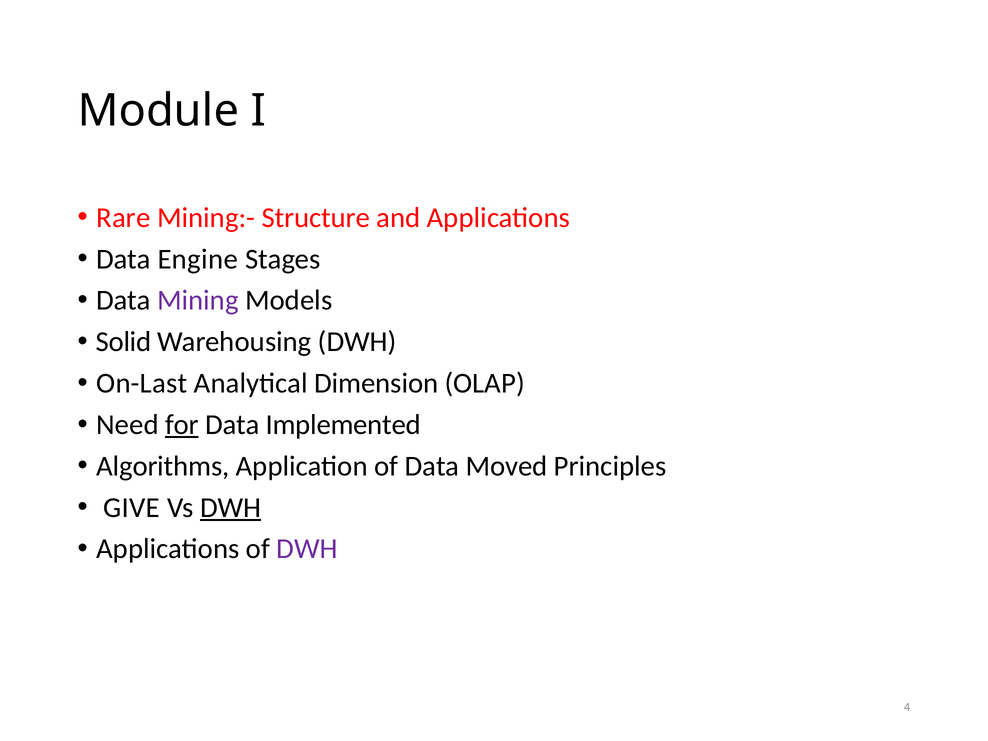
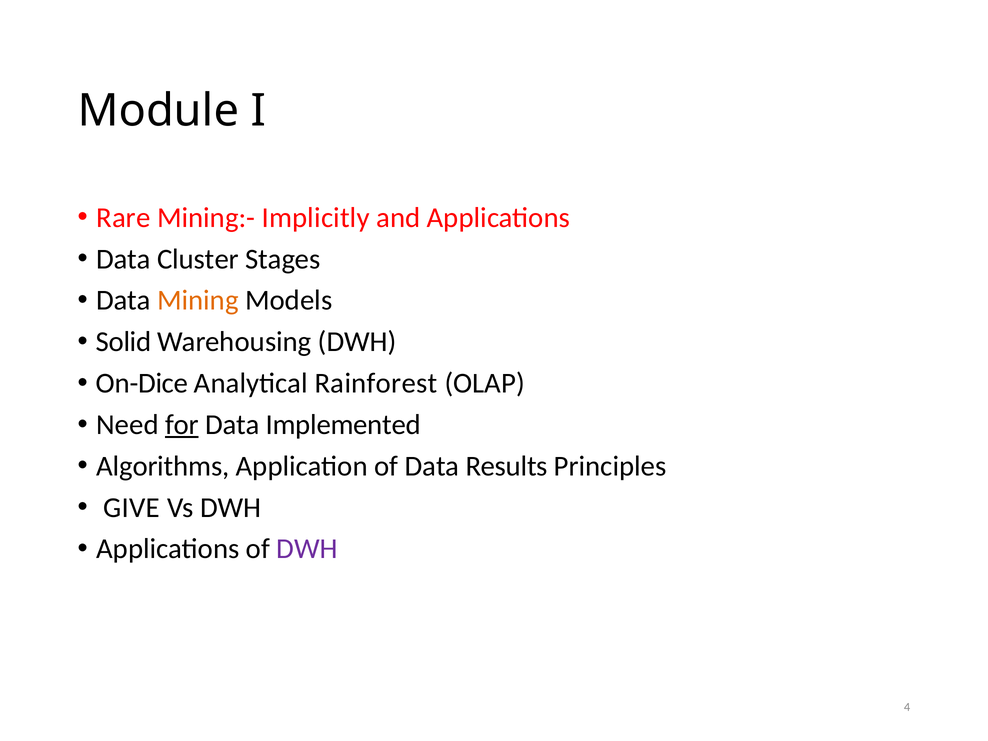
Structure: Structure -> Implicitly
Engine: Engine -> Cluster
Mining colour: purple -> orange
On-Last: On-Last -> On-Dice
Dimension: Dimension -> Rainforest
Moved: Moved -> Results
DWH at (231, 508) underline: present -> none
